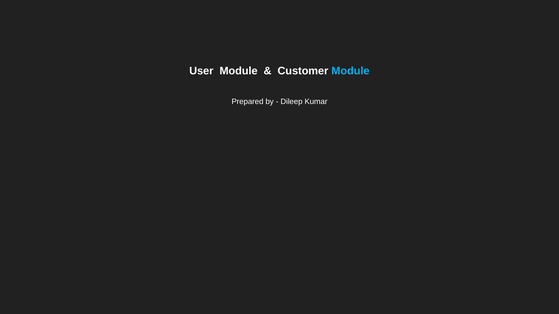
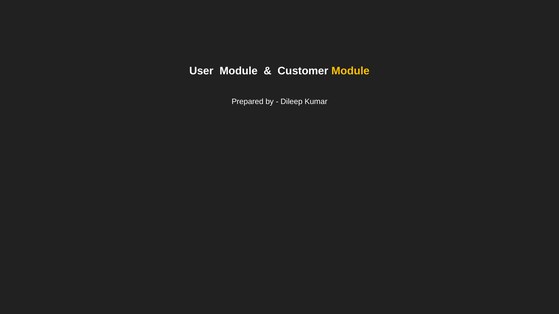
Module at (350, 71) colour: light blue -> yellow
